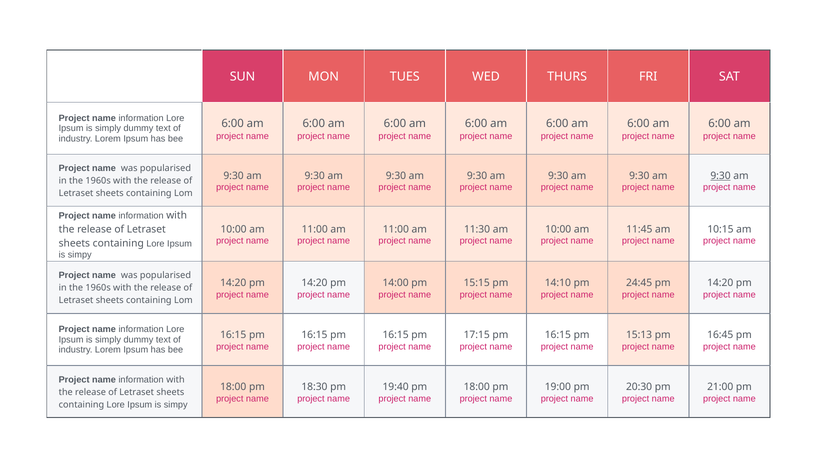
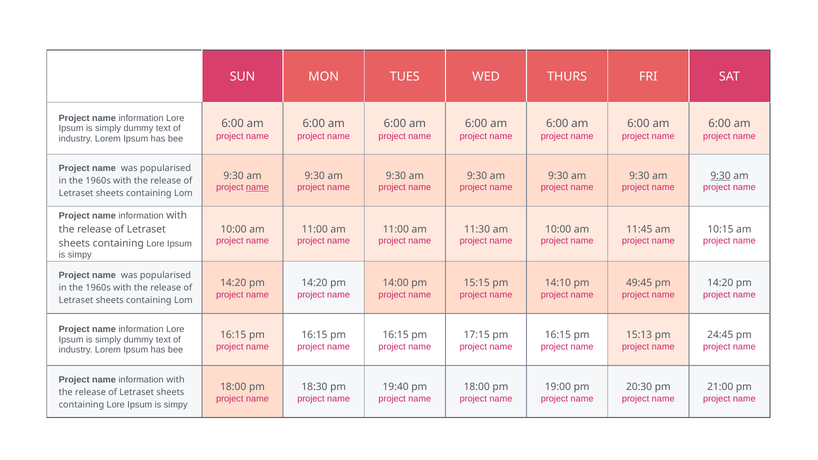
name at (257, 187) underline: none -> present
24:45: 24:45 -> 49:45
16:45: 16:45 -> 24:45
